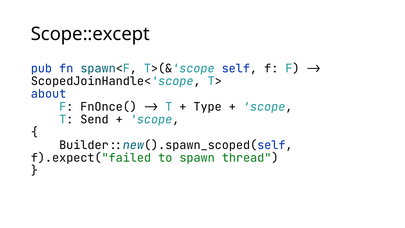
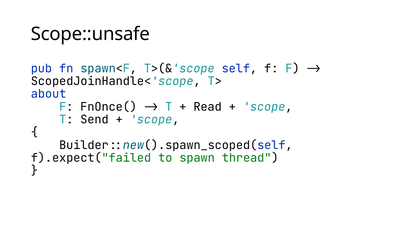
Scope::except: Scope::except -> Scope::unsafe
Type: Type -> Read
